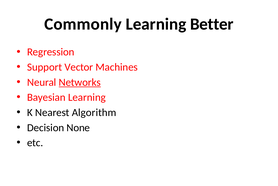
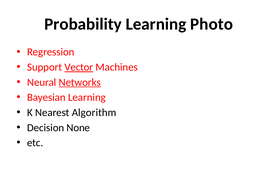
Commonly: Commonly -> Probability
Better: Better -> Photo
Vector underline: none -> present
